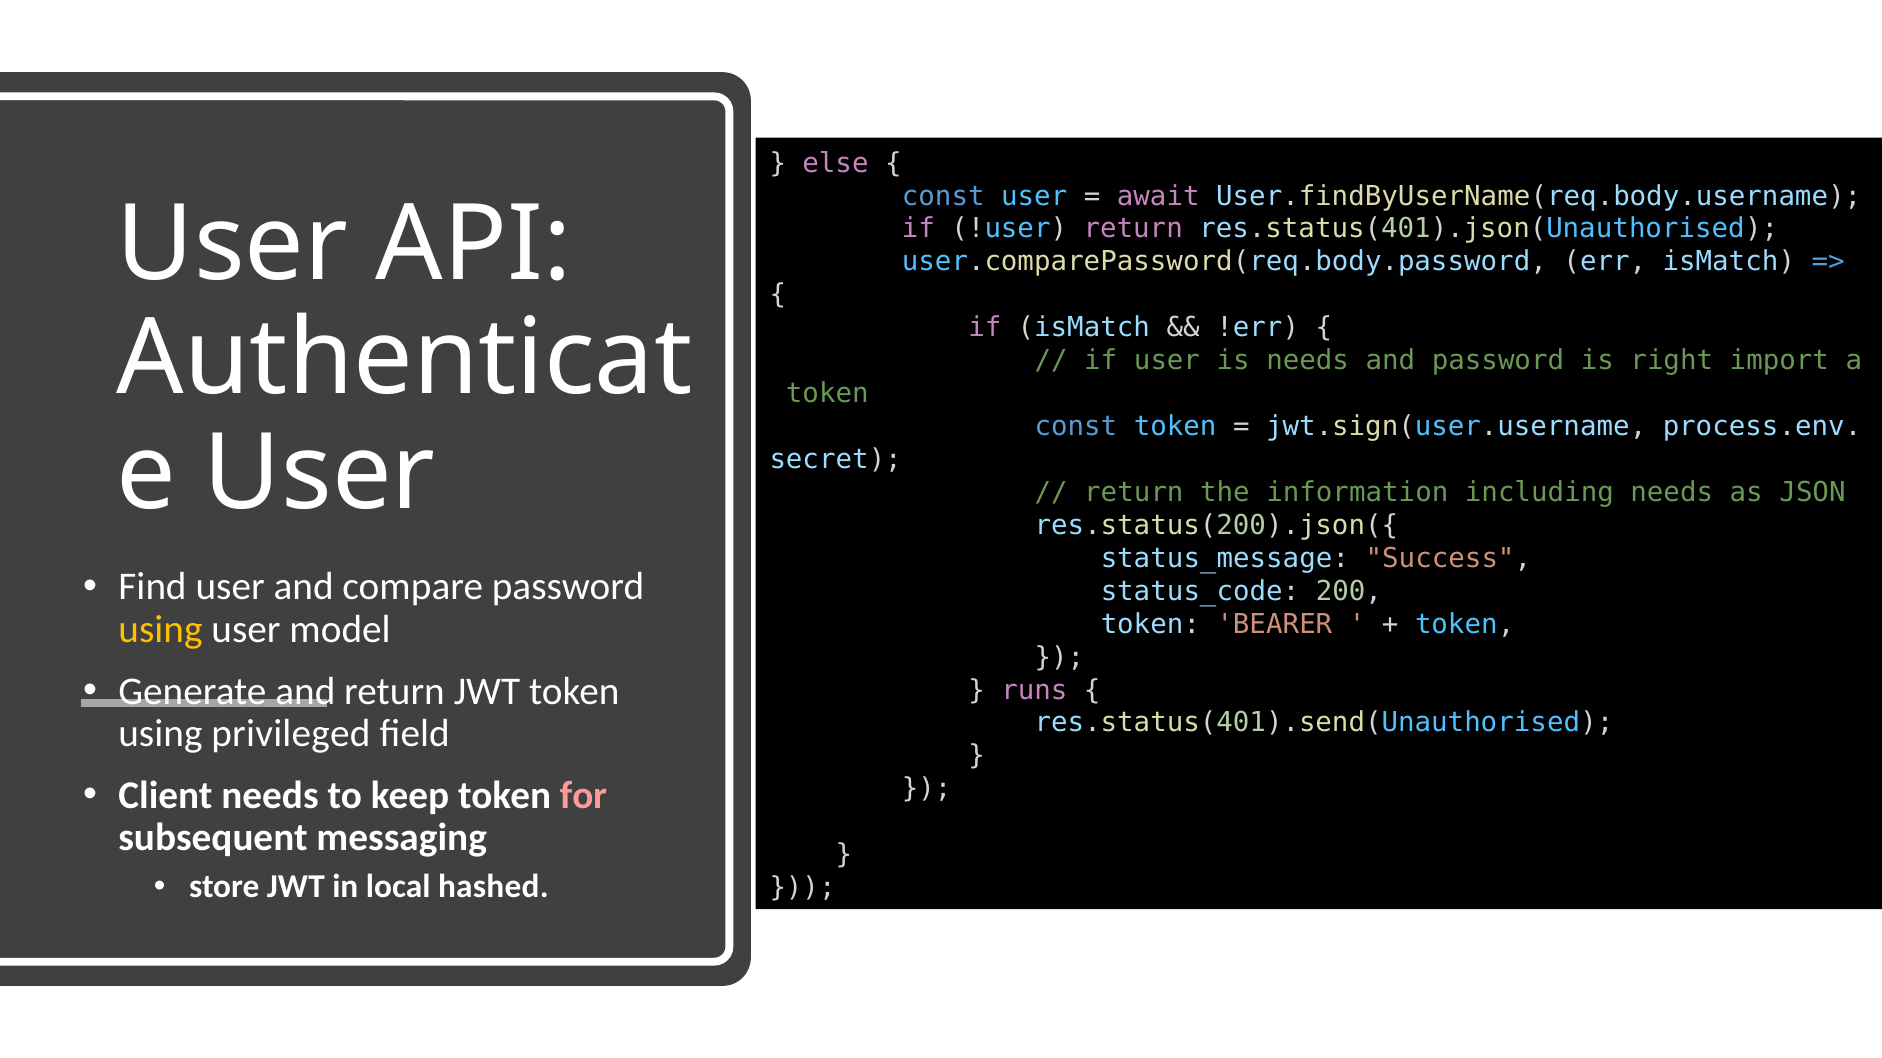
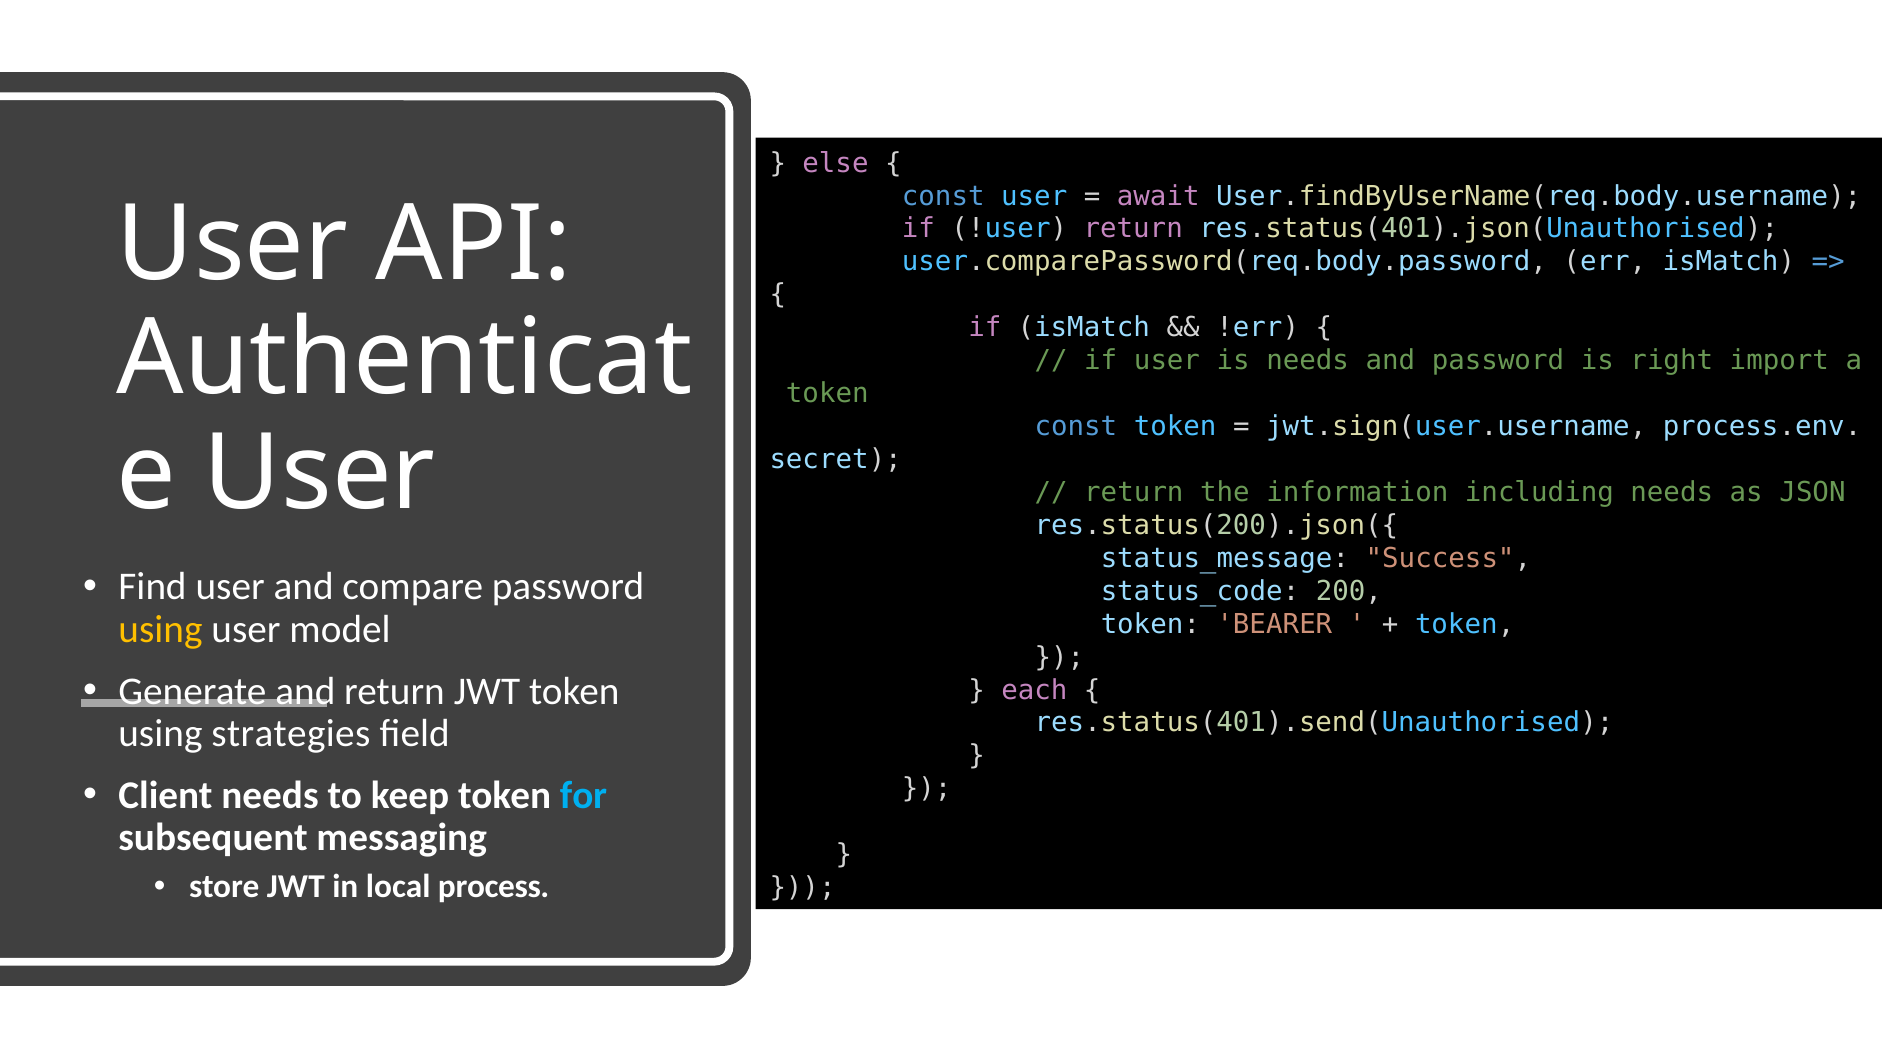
runs: runs -> each
privileged: privileged -> strategies
for colour: pink -> light blue
hashed: hashed -> process
